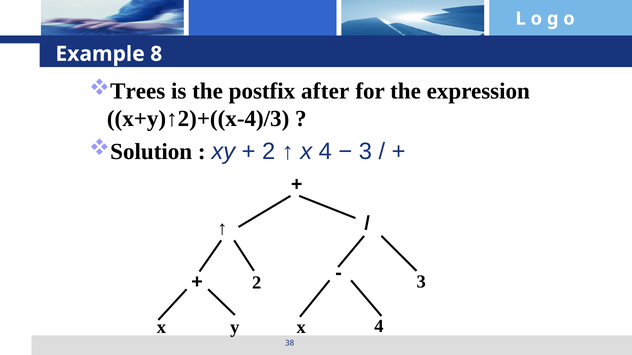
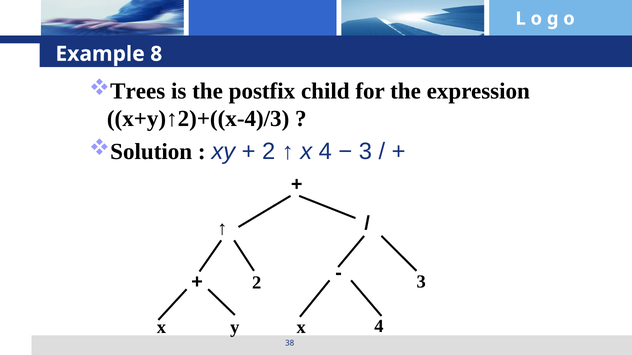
after: after -> child
